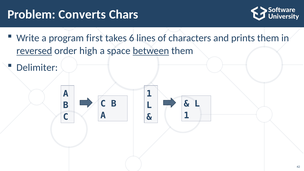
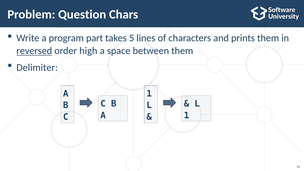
Converts: Converts -> Question
first: first -> part
6: 6 -> 5
between underline: present -> none
